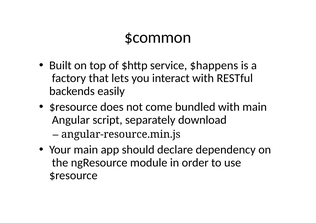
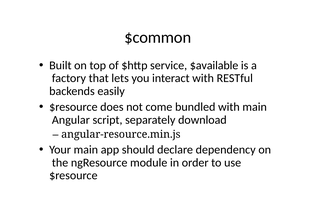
$happens: $happens -> $available
